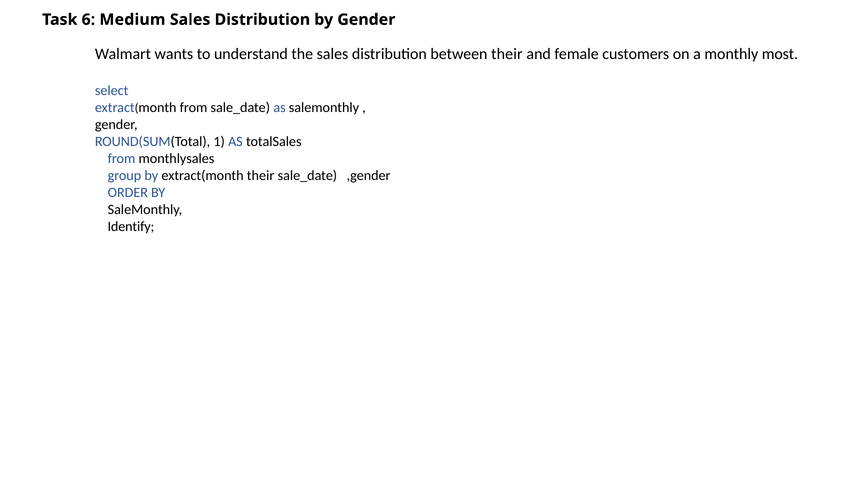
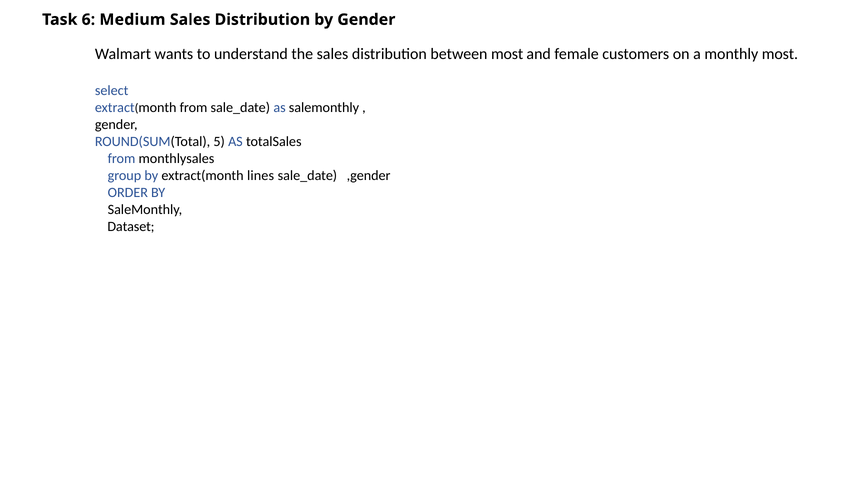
between their: their -> most
1: 1 -> 5
extract(month their: their -> lines
Identify: Identify -> Dataset
